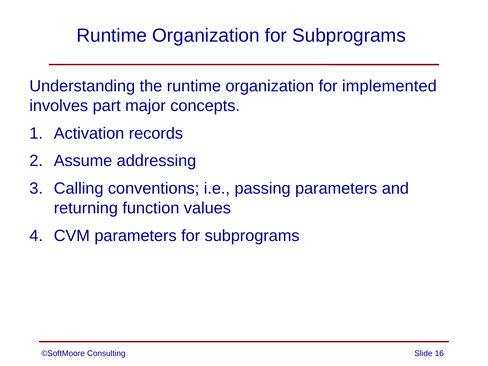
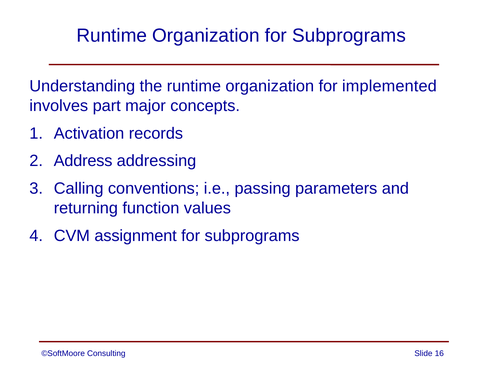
Assume: Assume -> Address
CVM parameters: parameters -> assignment
